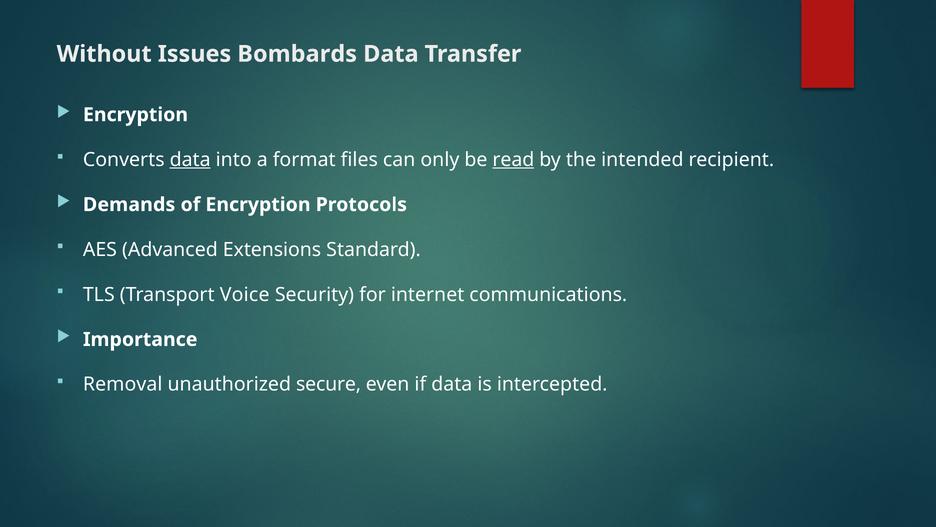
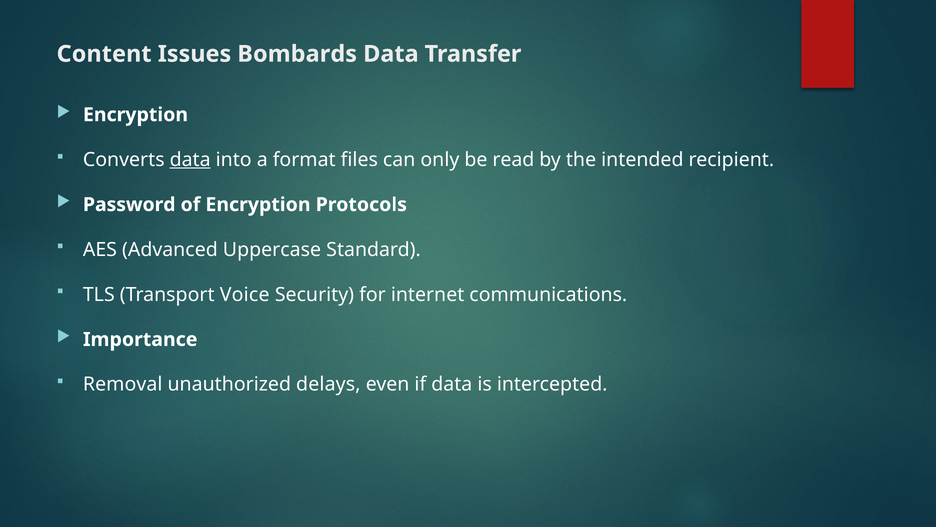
Without: Without -> Content
read underline: present -> none
Demands: Demands -> Password
Extensions: Extensions -> Uppercase
secure: secure -> delays
